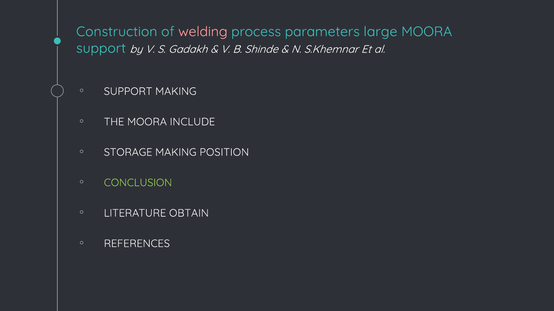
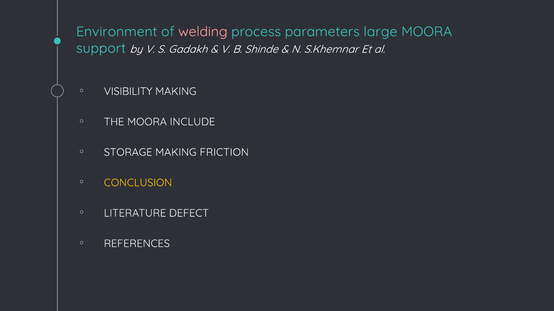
Construction: Construction -> Environment
SUPPORT at (128, 92): SUPPORT -> VISIBILITY
POSITION: POSITION -> FRICTION
CONCLUSION colour: light green -> yellow
OBTAIN: OBTAIN -> DEFECT
